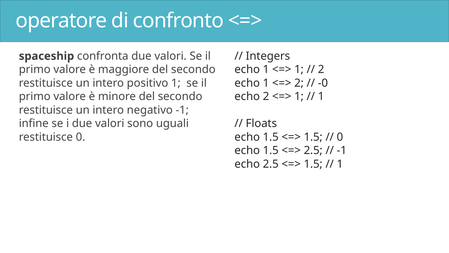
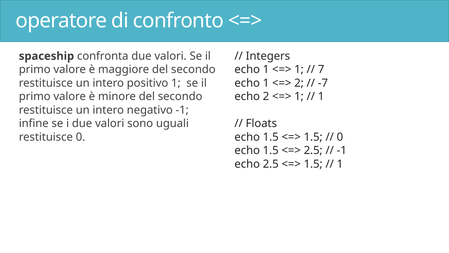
2 at (321, 69): 2 -> 7
-0: -0 -> -7
